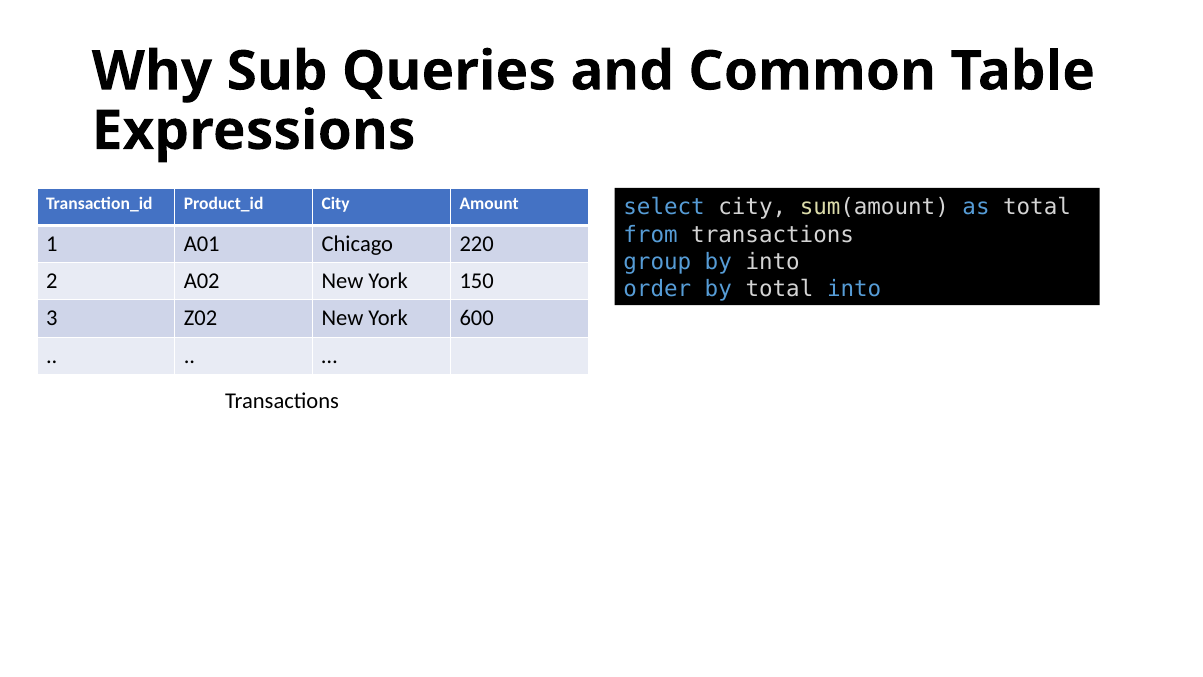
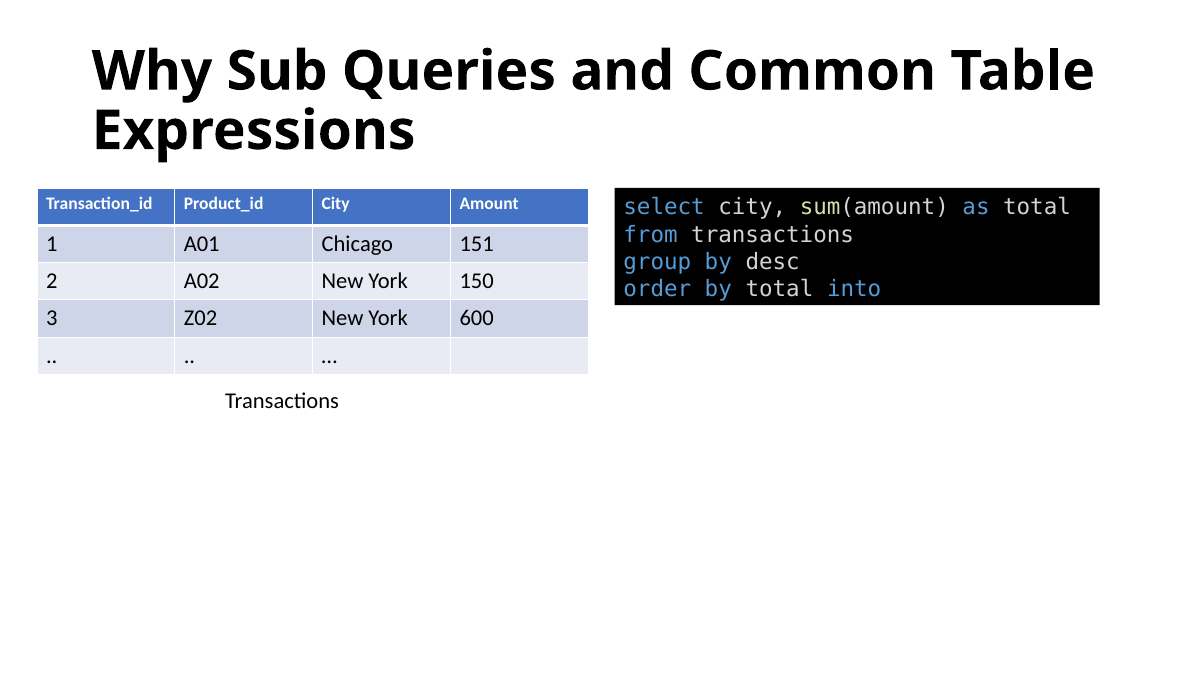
220: 220 -> 151
by into: into -> desc
